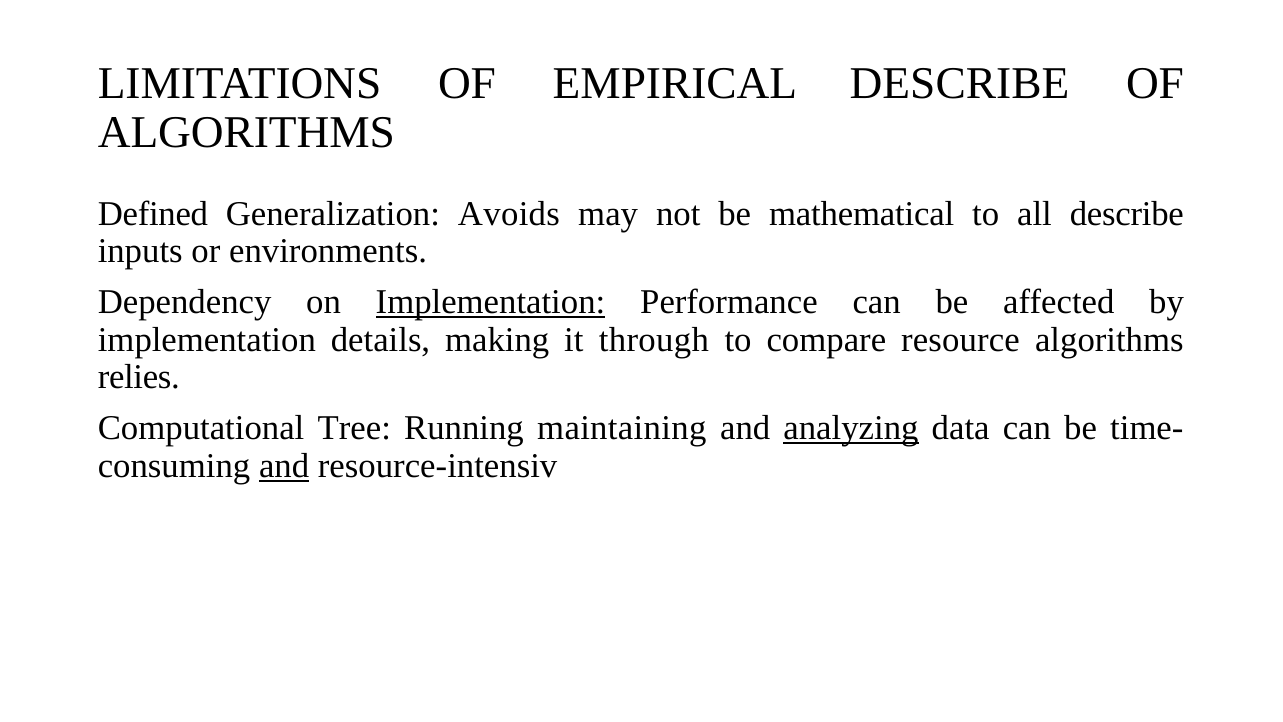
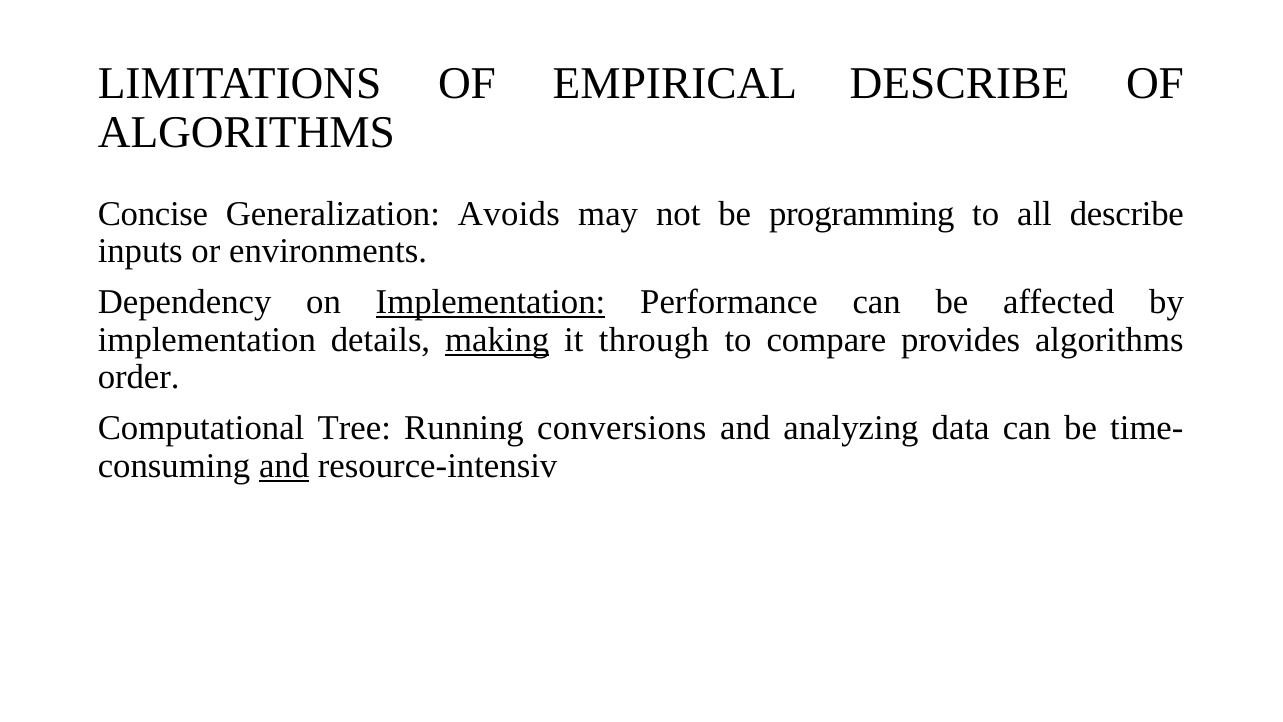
Defined: Defined -> Concise
mathematical: mathematical -> programming
making underline: none -> present
resource: resource -> provides
relies: relies -> order
maintaining: maintaining -> conversions
analyzing underline: present -> none
